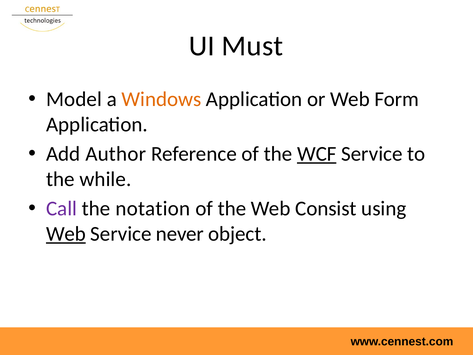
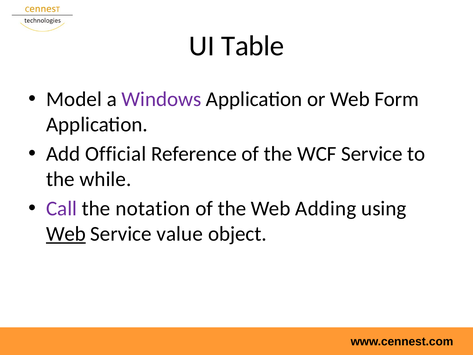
Must: Must -> Table
Windows colour: orange -> purple
Author: Author -> Official
WCF underline: present -> none
Consist: Consist -> Adding
never: never -> value
